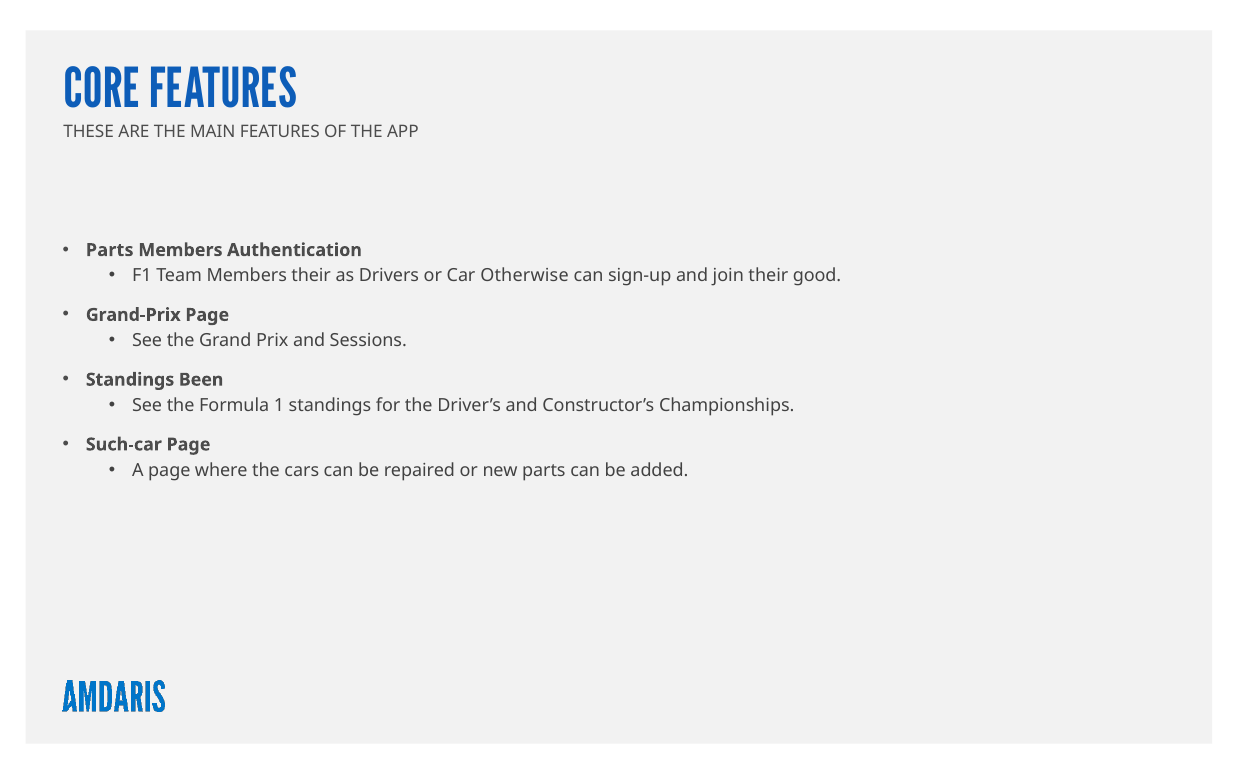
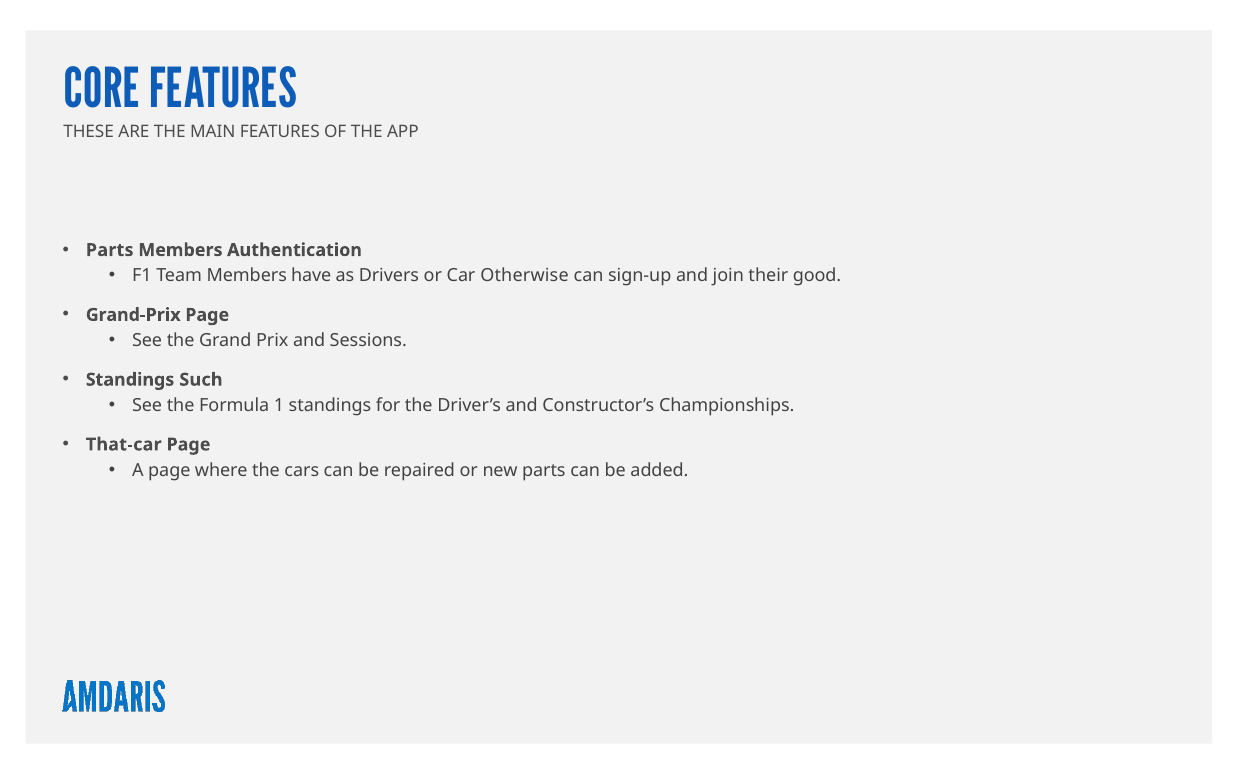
Members their: their -> have
Been: Been -> Such
Such-car: Such-car -> That-car
